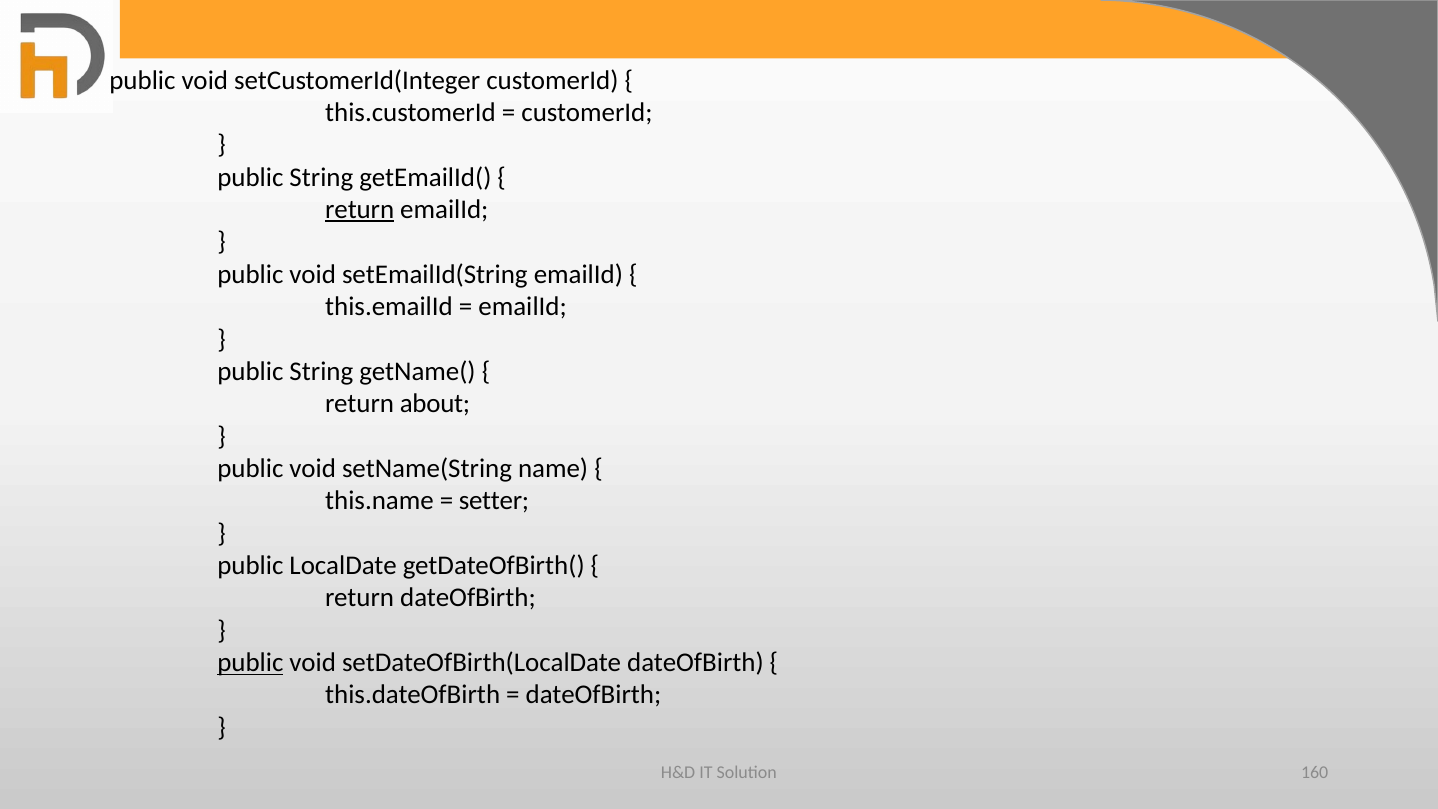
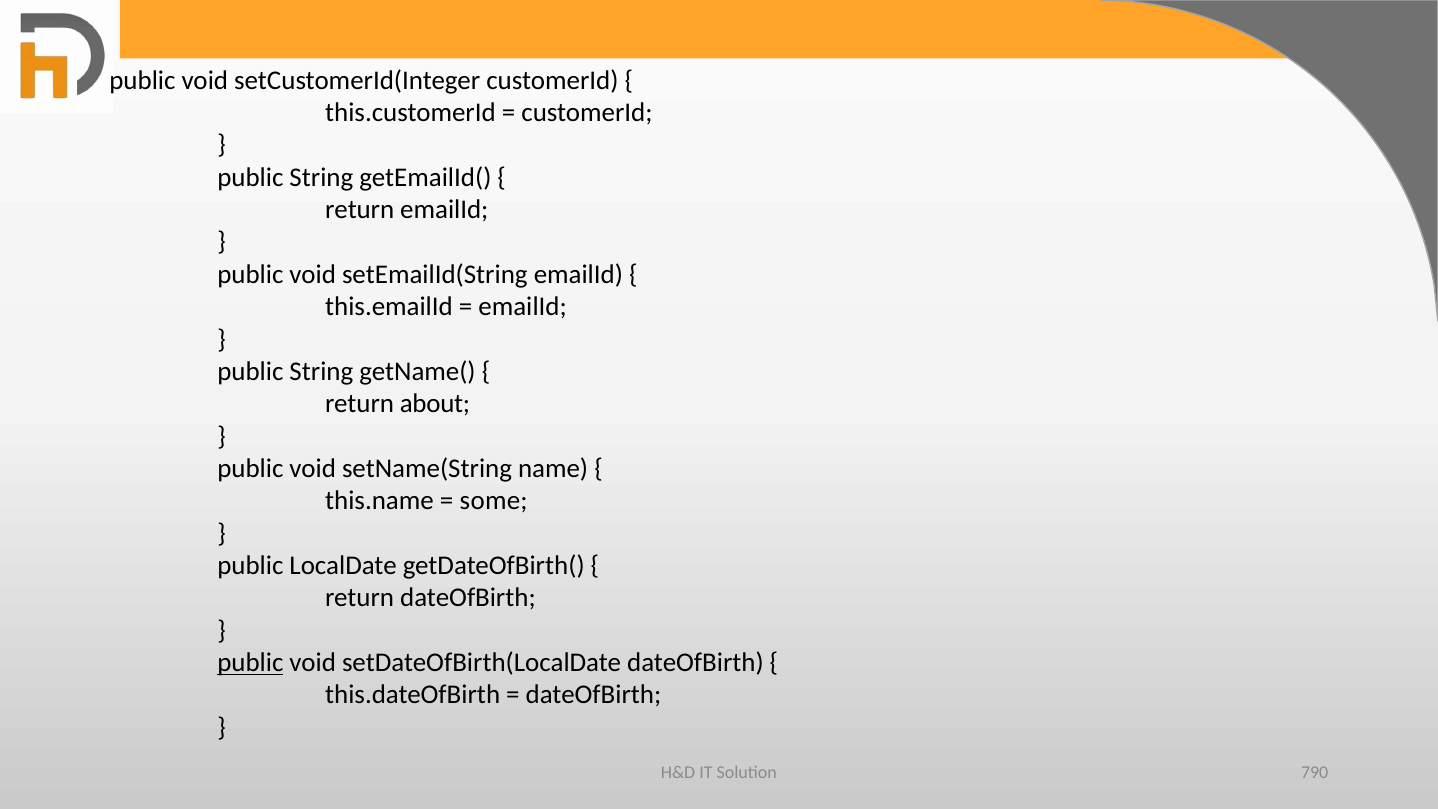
return at (360, 210) underline: present -> none
setter: setter -> some
160: 160 -> 790
